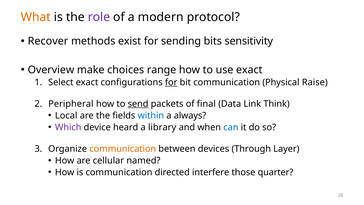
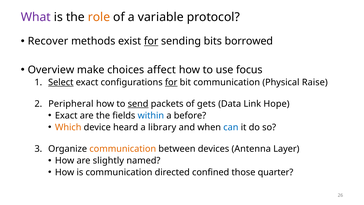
What colour: orange -> purple
role colour: purple -> orange
modern: modern -> variable
for at (151, 41) underline: none -> present
sensitivity: sensitivity -> borrowed
range: range -> affect
use exact: exact -> focus
Select underline: none -> present
final: final -> gets
Think: Think -> Hope
Local at (66, 115): Local -> Exact
always: always -> before
Which colour: purple -> orange
Through: Through -> Antenna
cellular: cellular -> slightly
interfere: interfere -> confined
